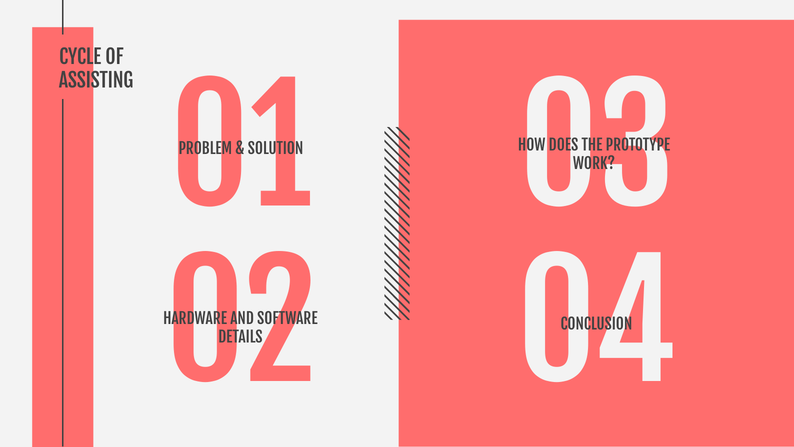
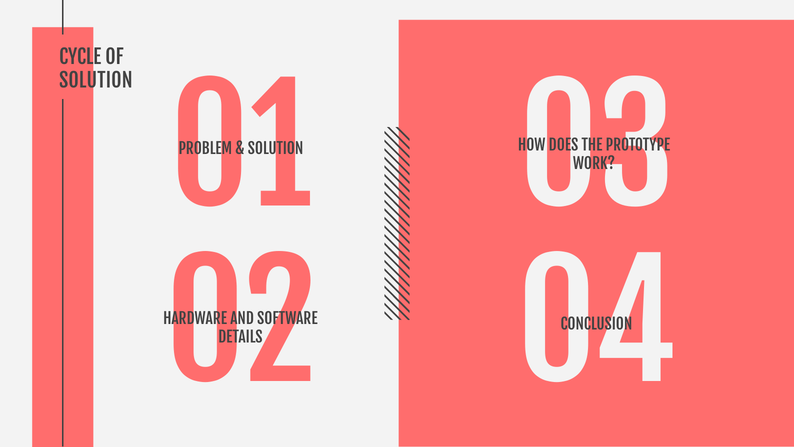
ASSISTING at (96, 81): ASSISTING -> SOLUTION
